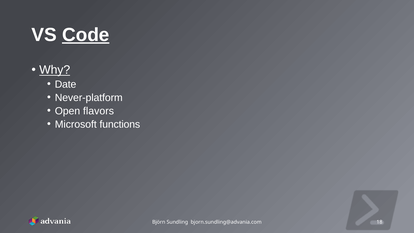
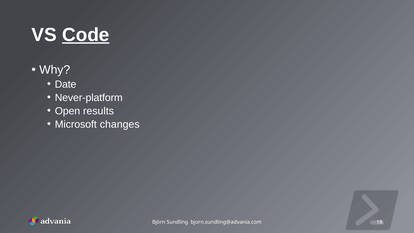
Why underline: present -> none
flavors: flavors -> results
functions: functions -> changes
